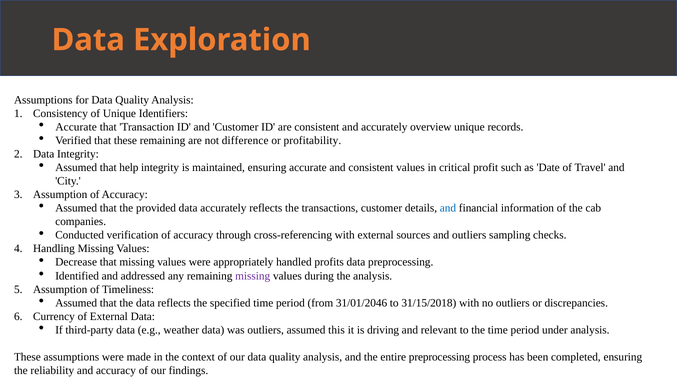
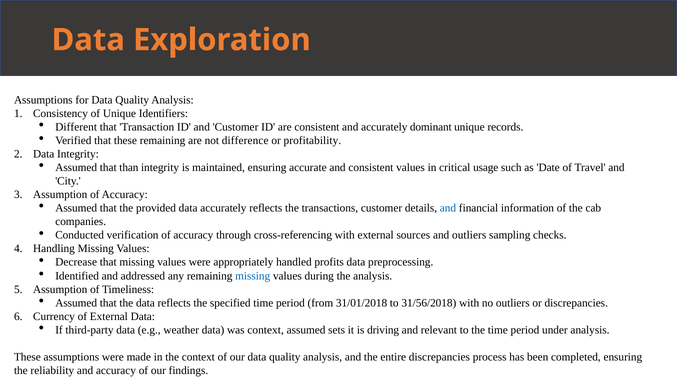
Accurate at (76, 127): Accurate -> Different
overview: overview -> dominant
help: help -> than
profit: profit -> usage
missing at (253, 276) colour: purple -> blue
31/01/2046: 31/01/2046 -> 31/01/2018
31/15/2018: 31/15/2018 -> 31/56/2018
was outliers: outliers -> context
this: this -> sets
entire preprocessing: preprocessing -> discrepancies
